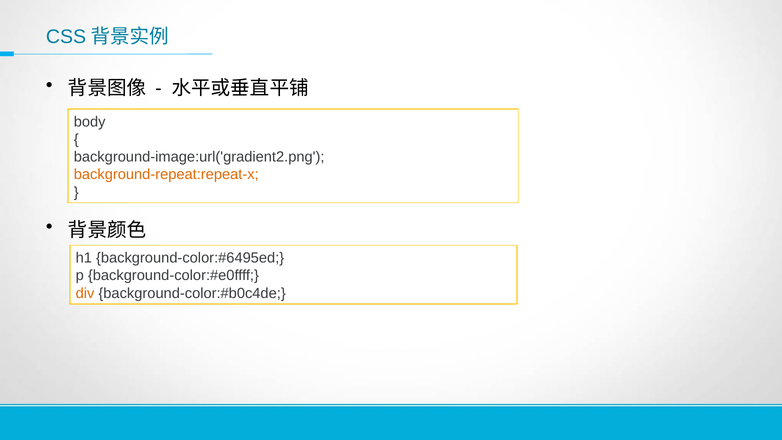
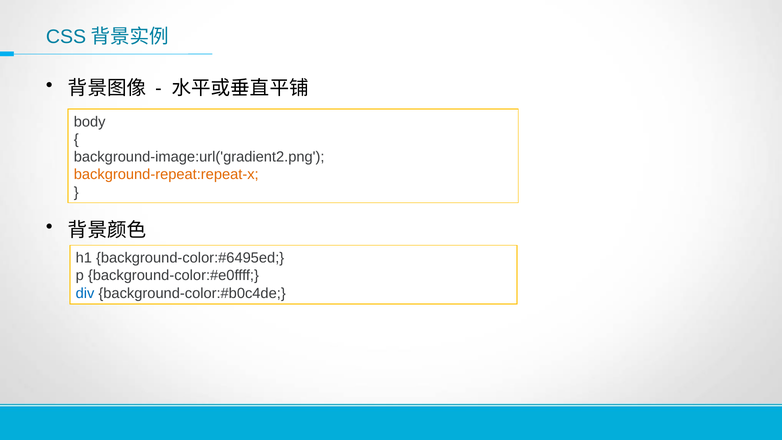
div colour: orange -> blue
